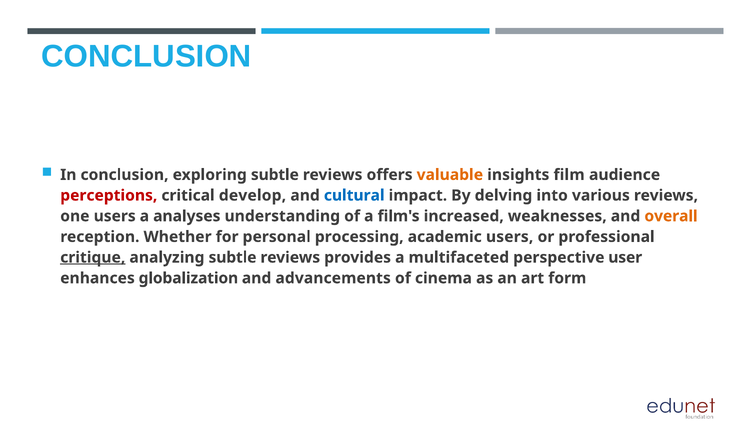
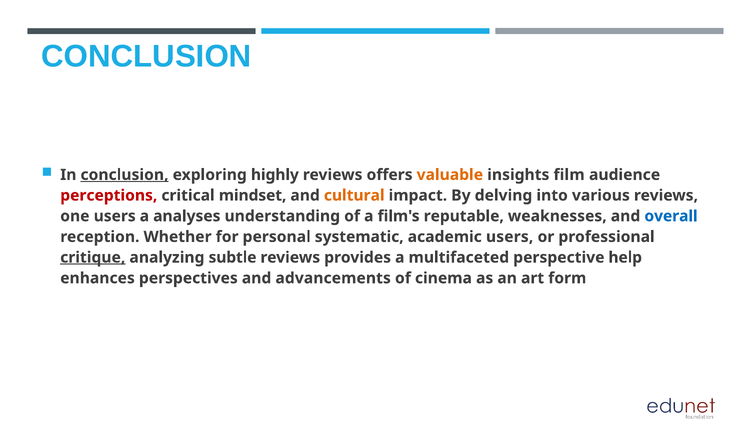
conclusion at (125, 175) underline: none -> present
exploring subtle: subtle -> highly
develop: develop -> mindset
cultural colour: blue -> orange
increased: increased -> reputable
overall colour: orange -> blue
processing: processing -> systematic
user: user -> help
globalization: globalization -> perspectives
